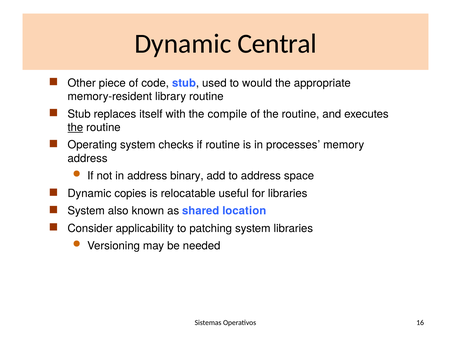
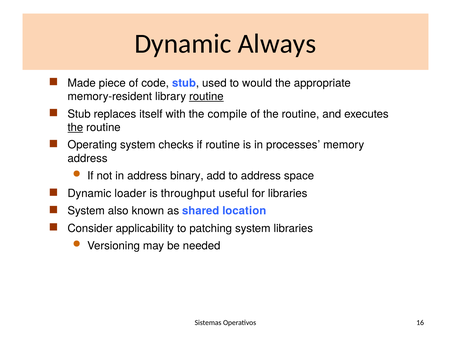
Central: Central -> Always
Other: Other -> Made
routine at (206, 97) underline: none -> present
copies: copies -> loader
relocatable: relocatable -> throughput
